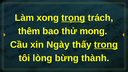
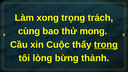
trọng underline: present -> none
thêm: thêm -> cùng
Ngày: Ngày -> Cuộc
